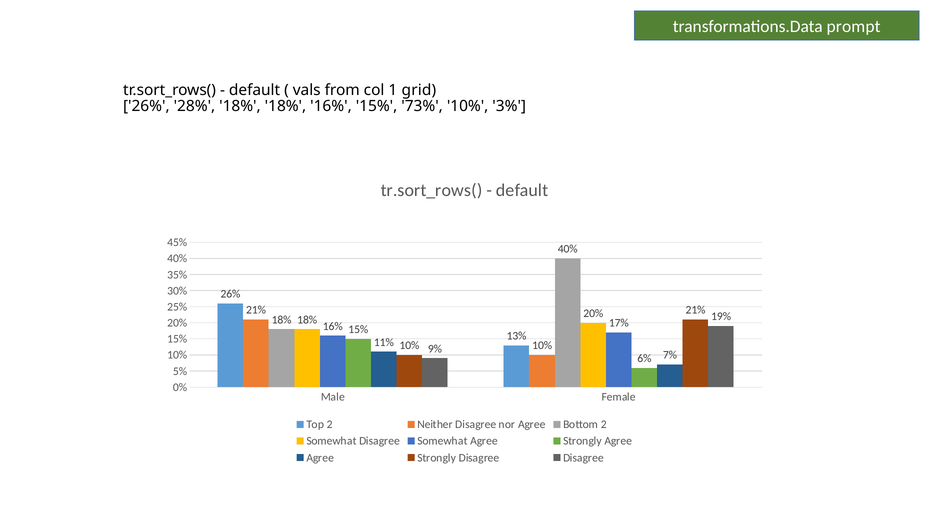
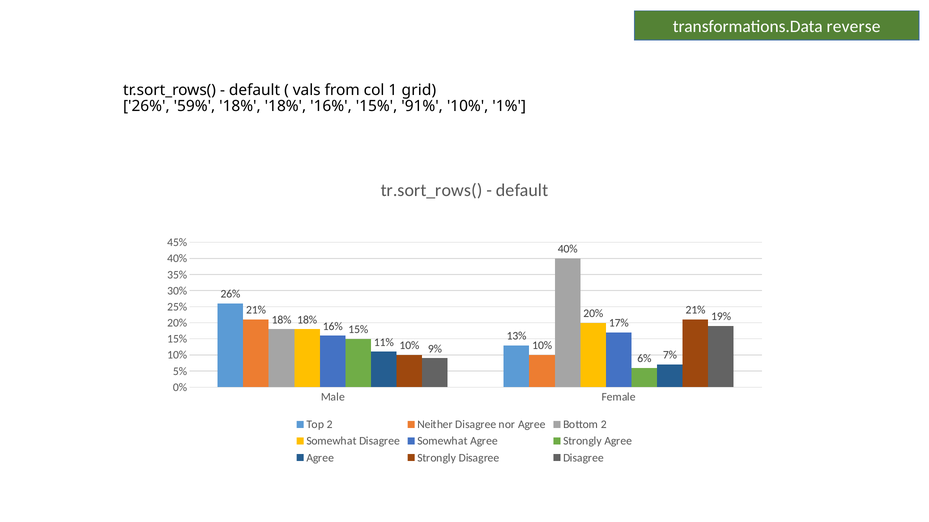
prompt: prompt -> reverse
28%: 28% -> 59%
73%: 73% -> 91%
3%: 3% -> 1%
